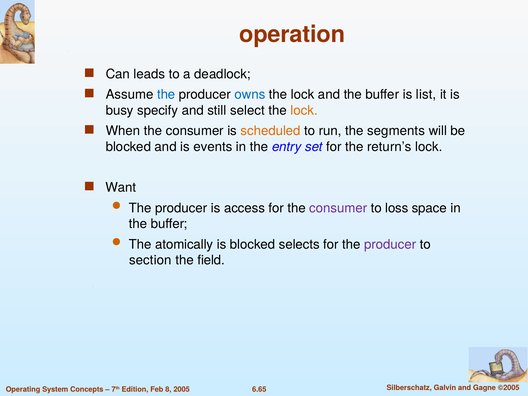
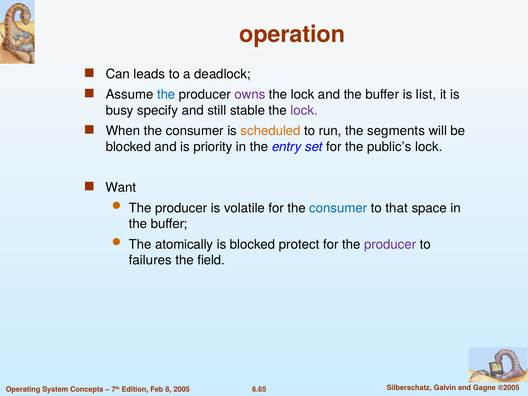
owns colour: blue -> purple
select: select -> stable
lock at (304, 110) colour: orange -> purple
events: events -> priority
return’s: return’s -> public’s
access: access -> volatile
consumer at (338, 208) colour: purple -> blue
loss: loss -> that
selects: selects -> protect
section: section -> failures
